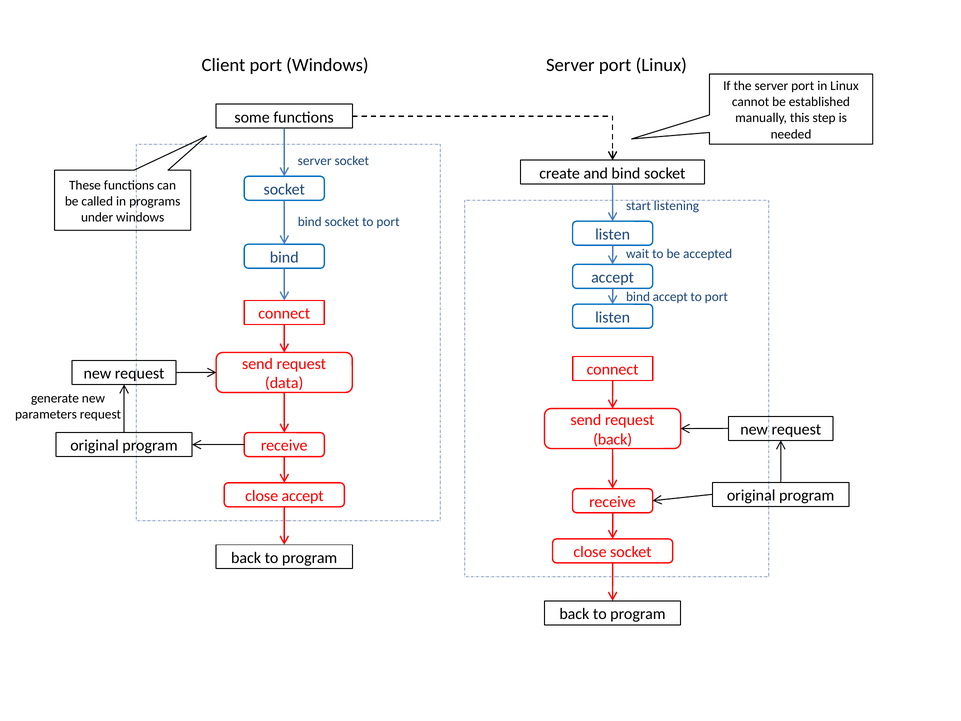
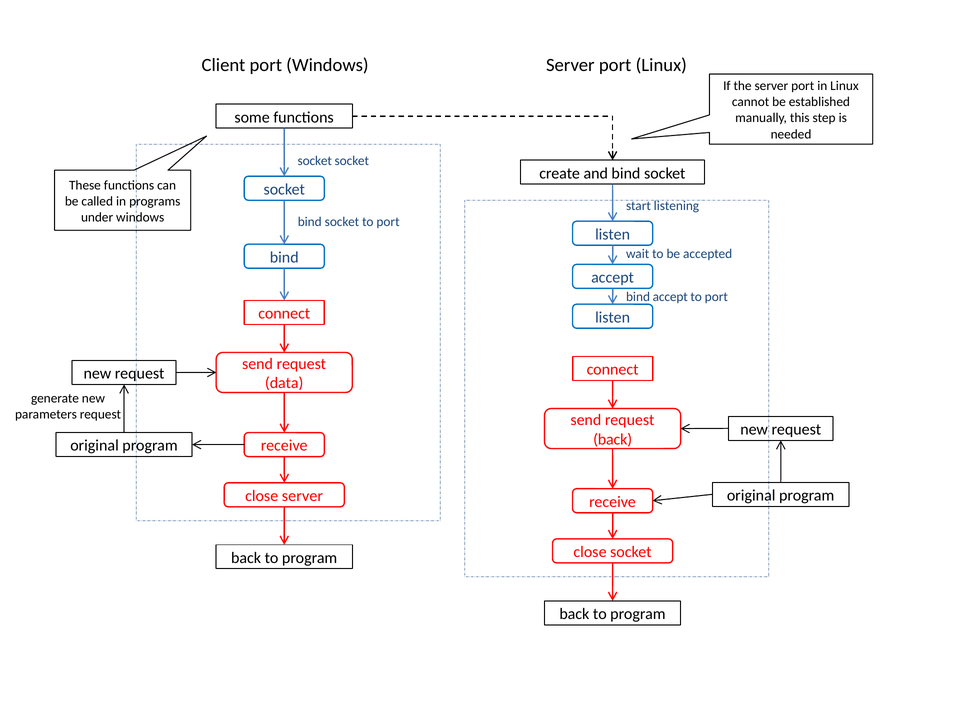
server at (315, 161): server -> socket
close accept: accept -> server
